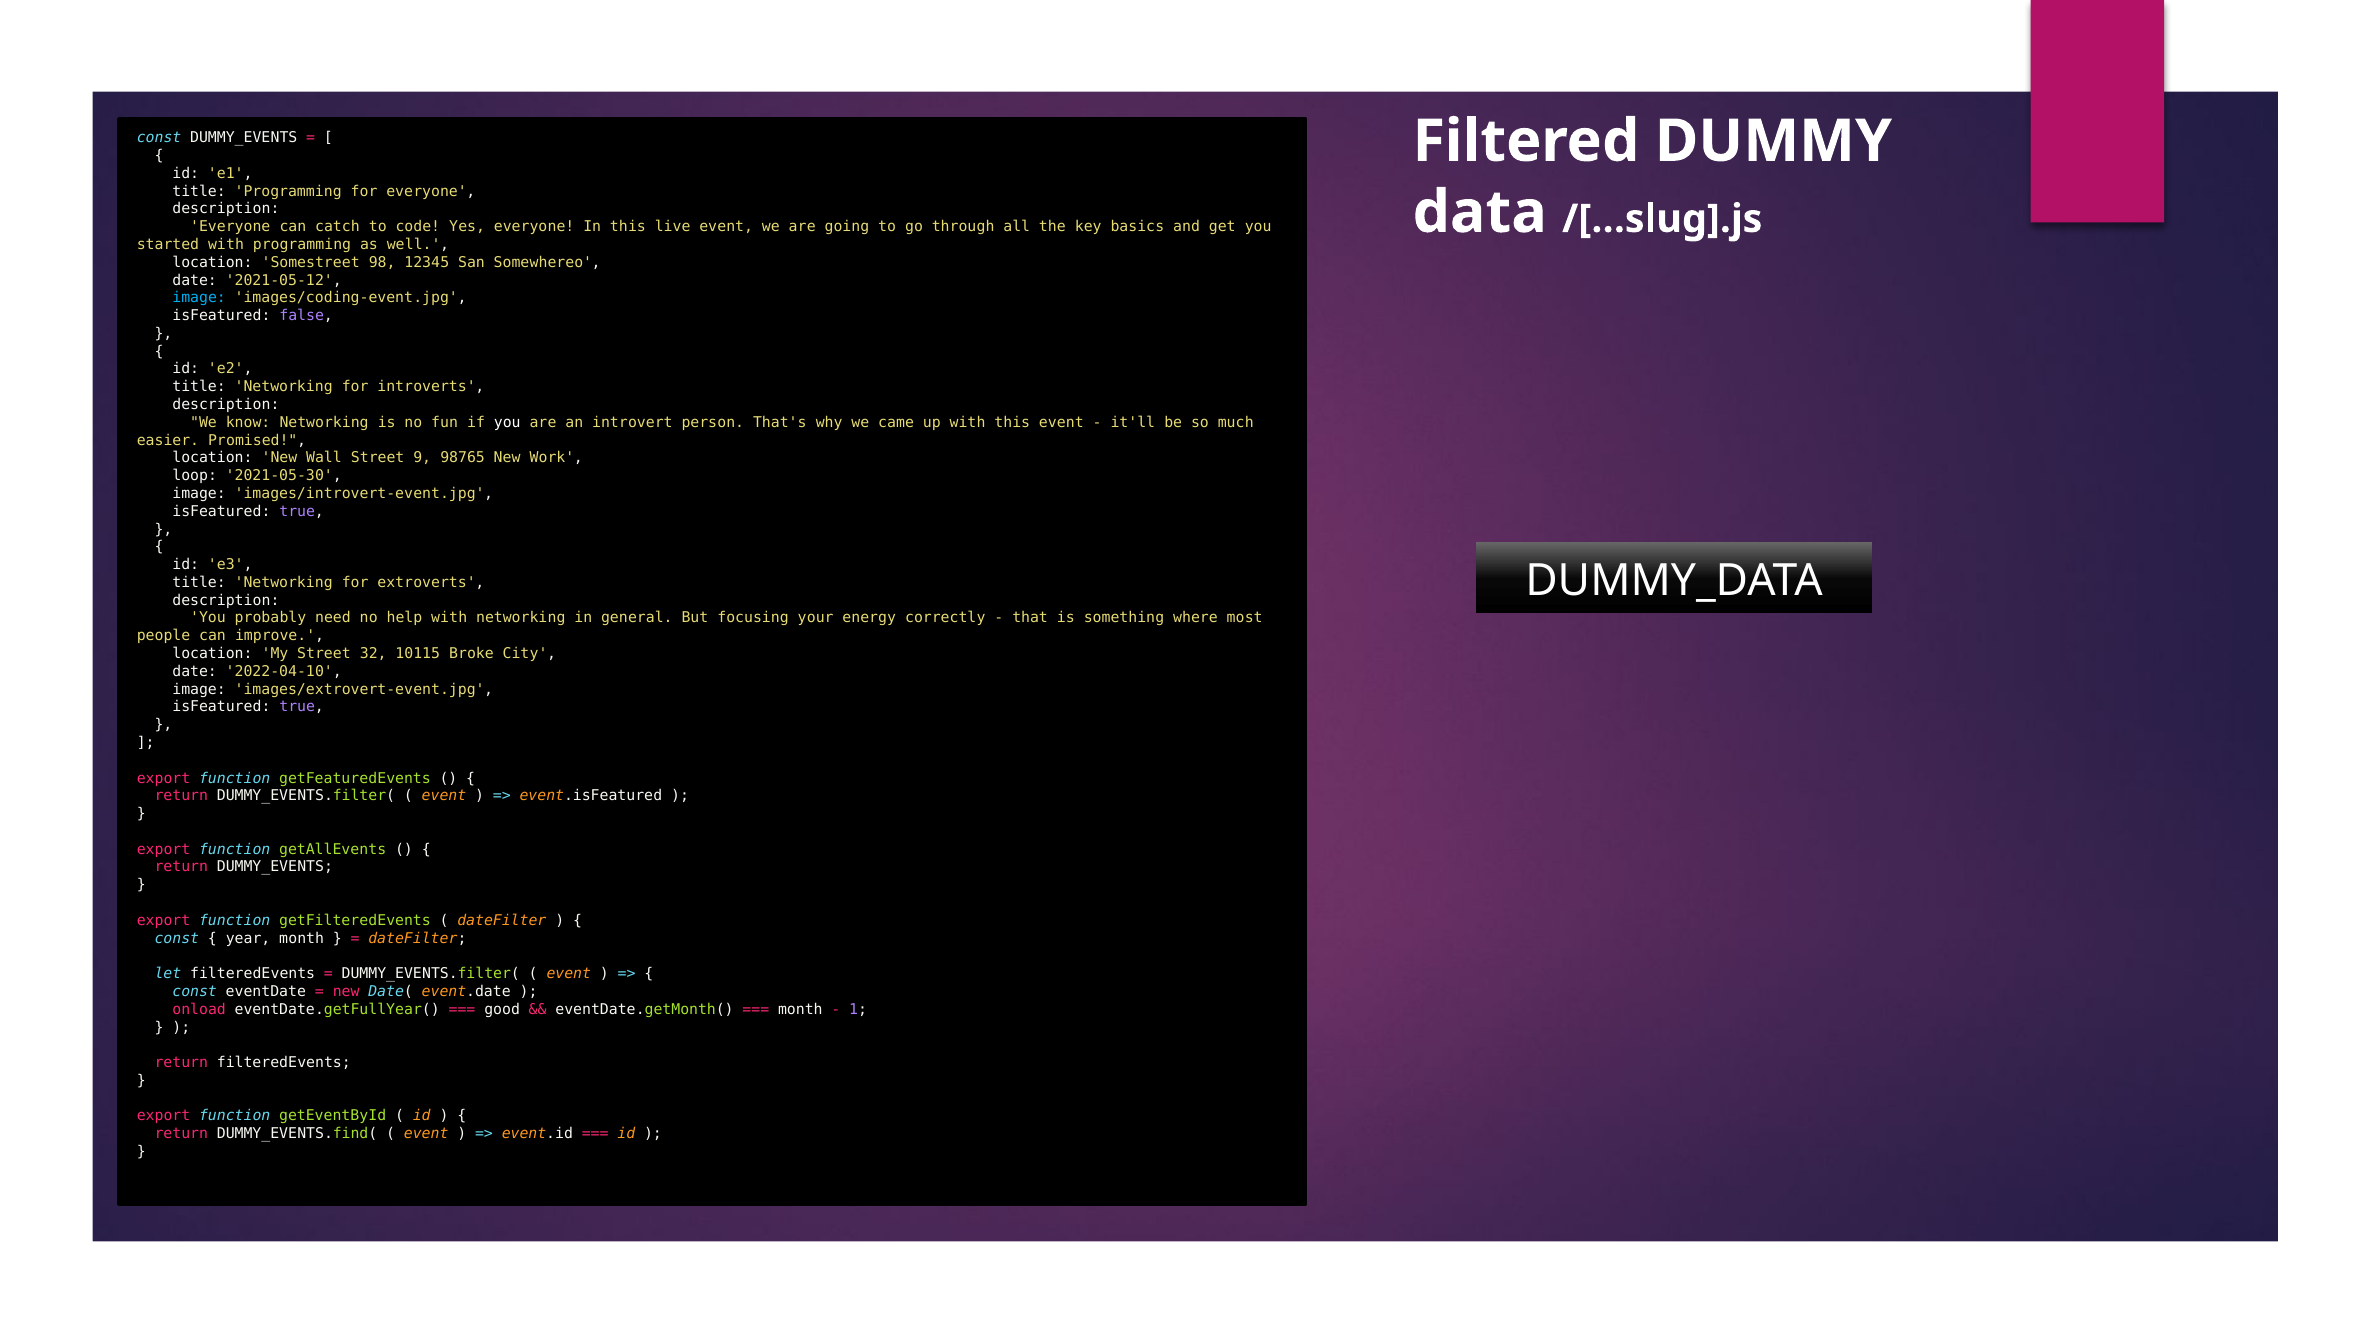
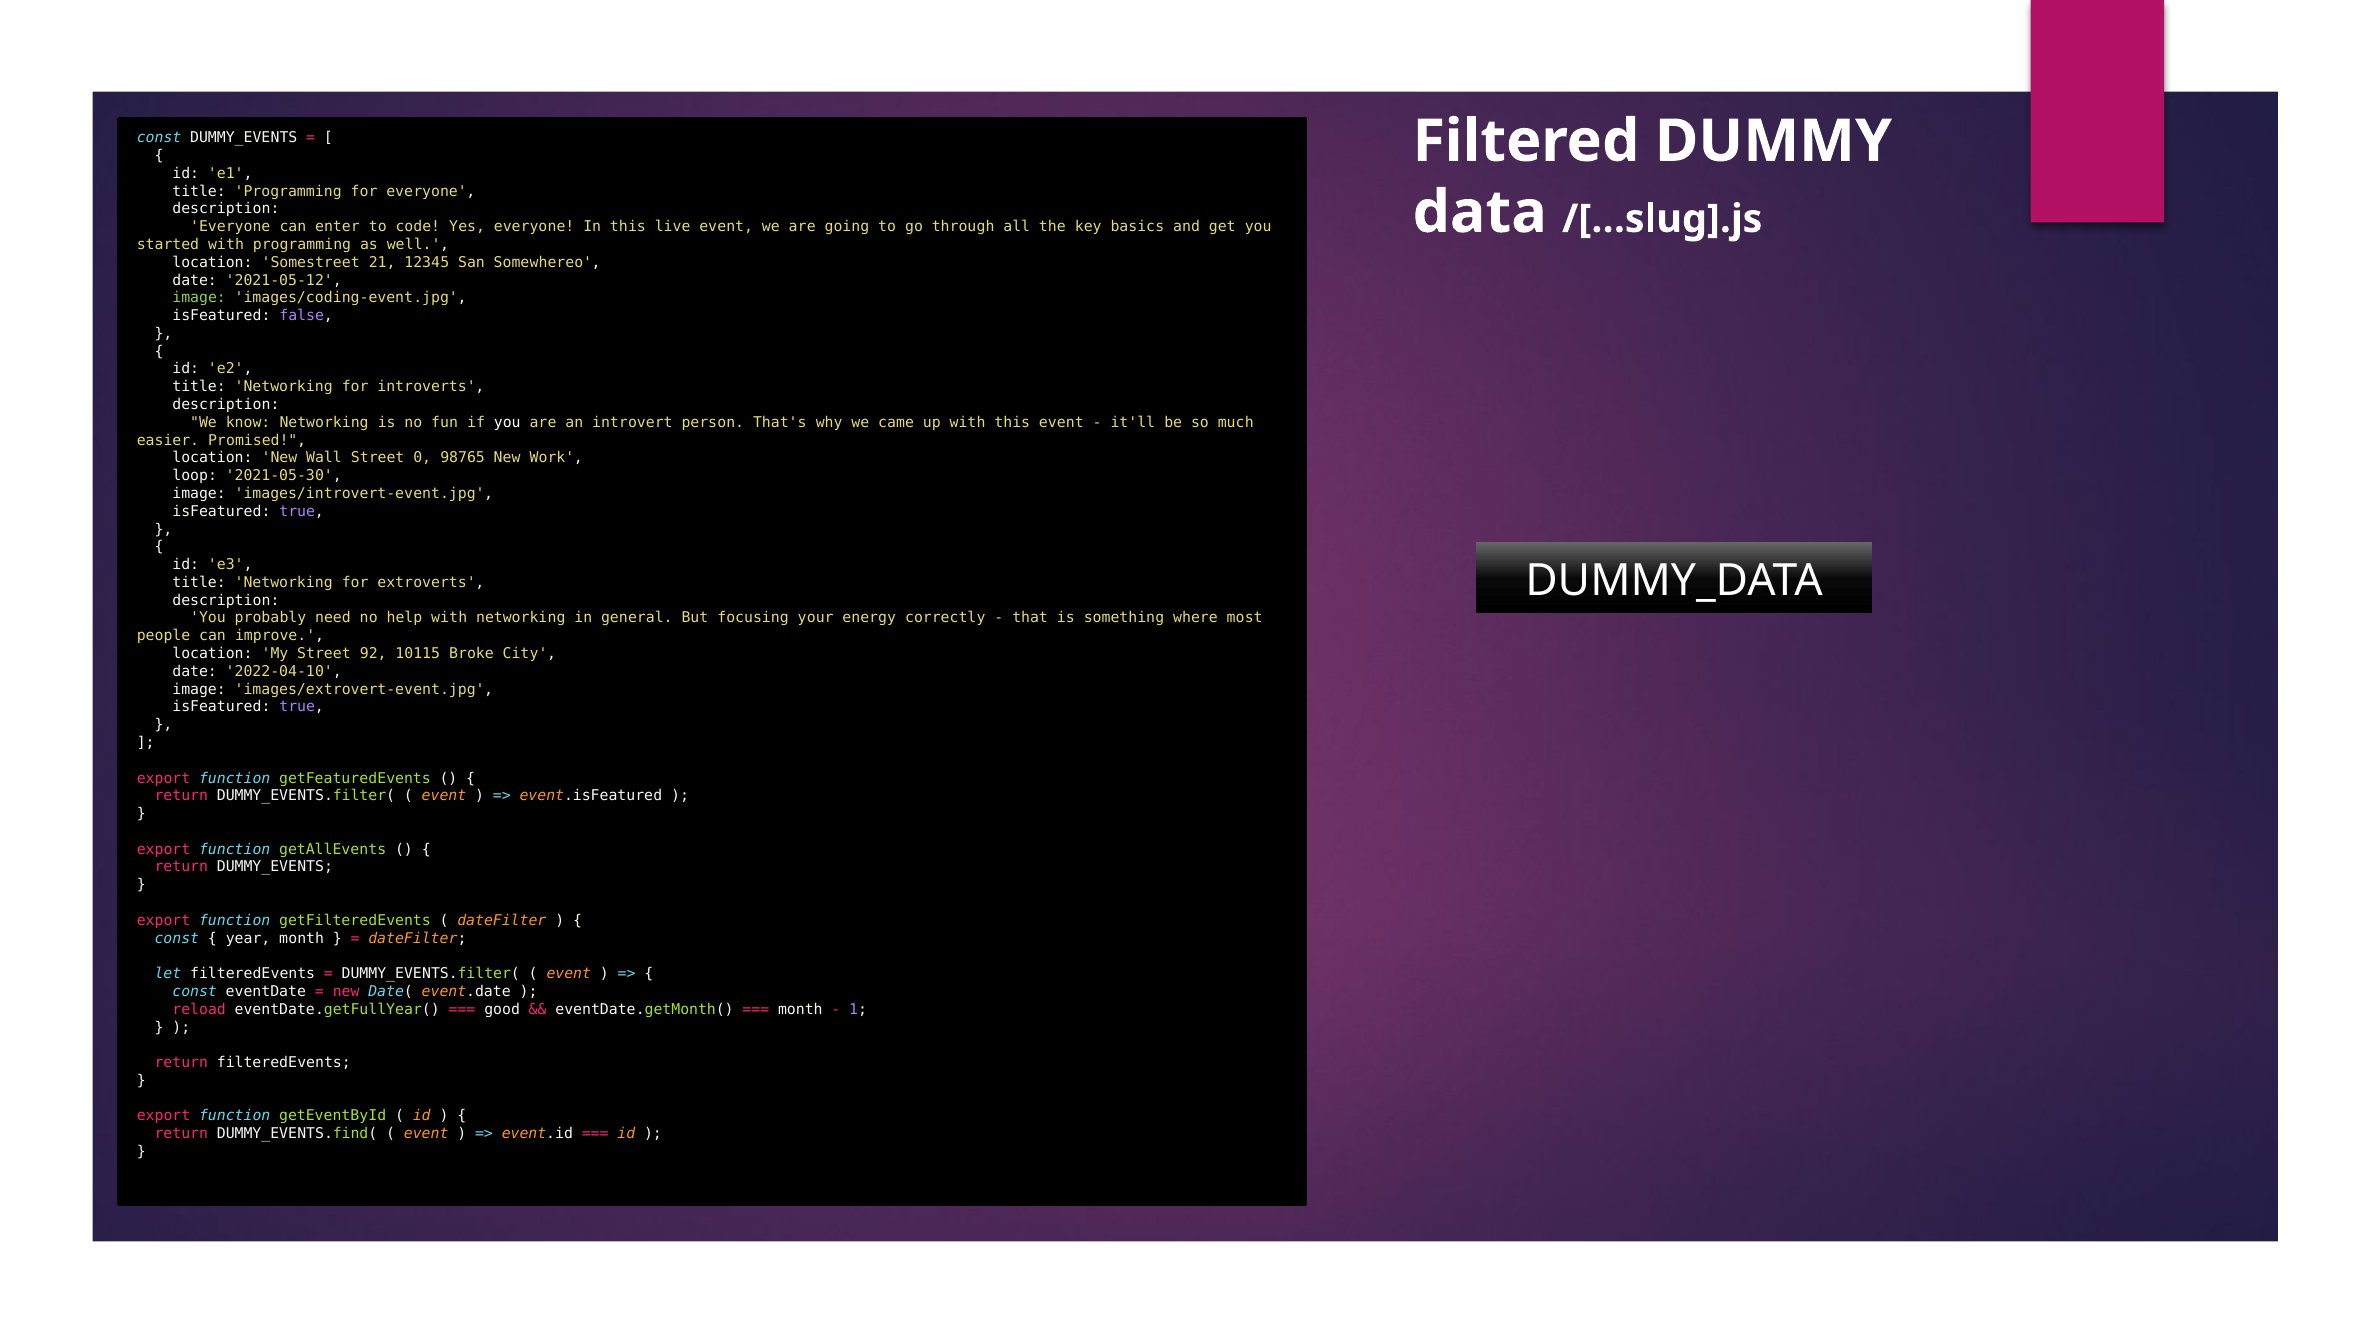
catch: catch -> enter
98: 98 -> 21
image at (199, 298) colour: light blue -> light green
9: 9 -> 0
32: 32 -> 92
onload: onload -> reload
